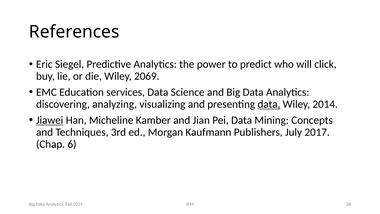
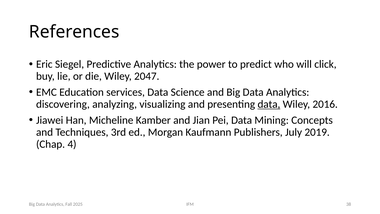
2069: 2069 -> 2047
2014: 2014 -> 2016
Jiawei underline: present -> none
2017: 2017 -> 2019
6: 6 -> 4
